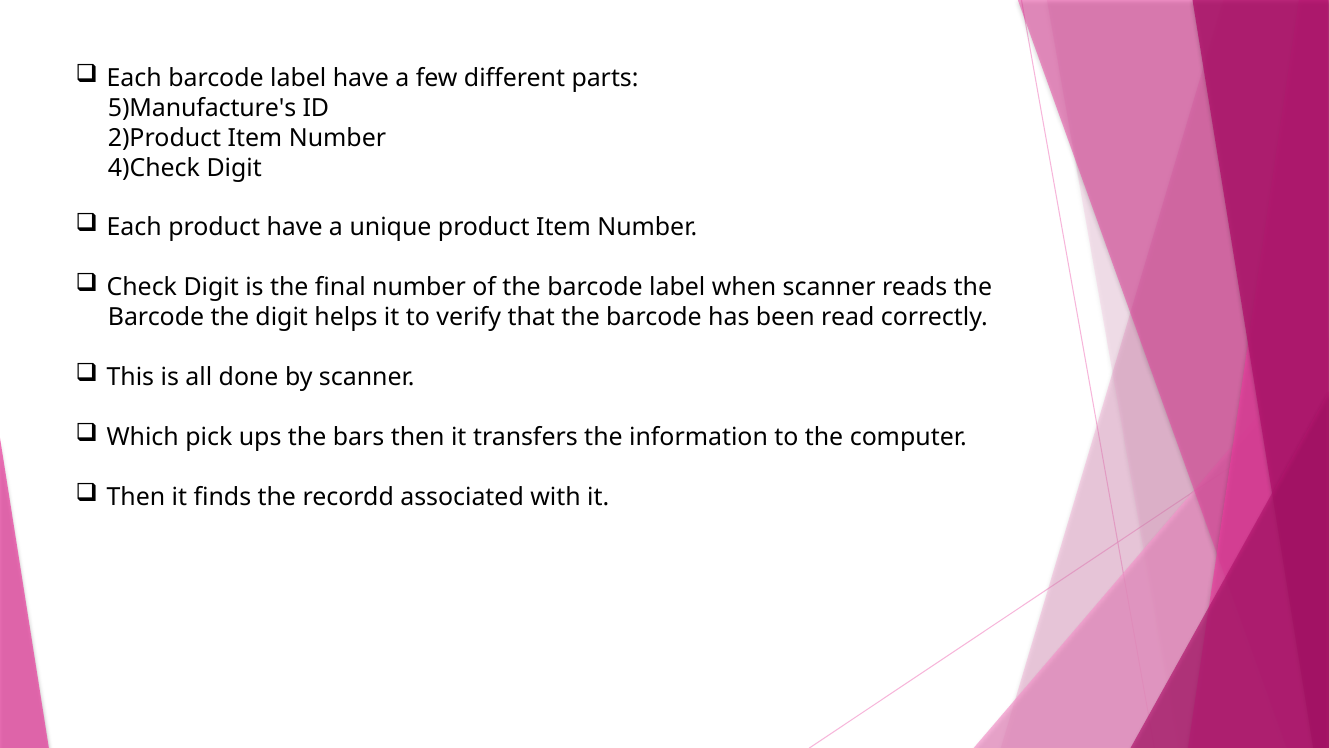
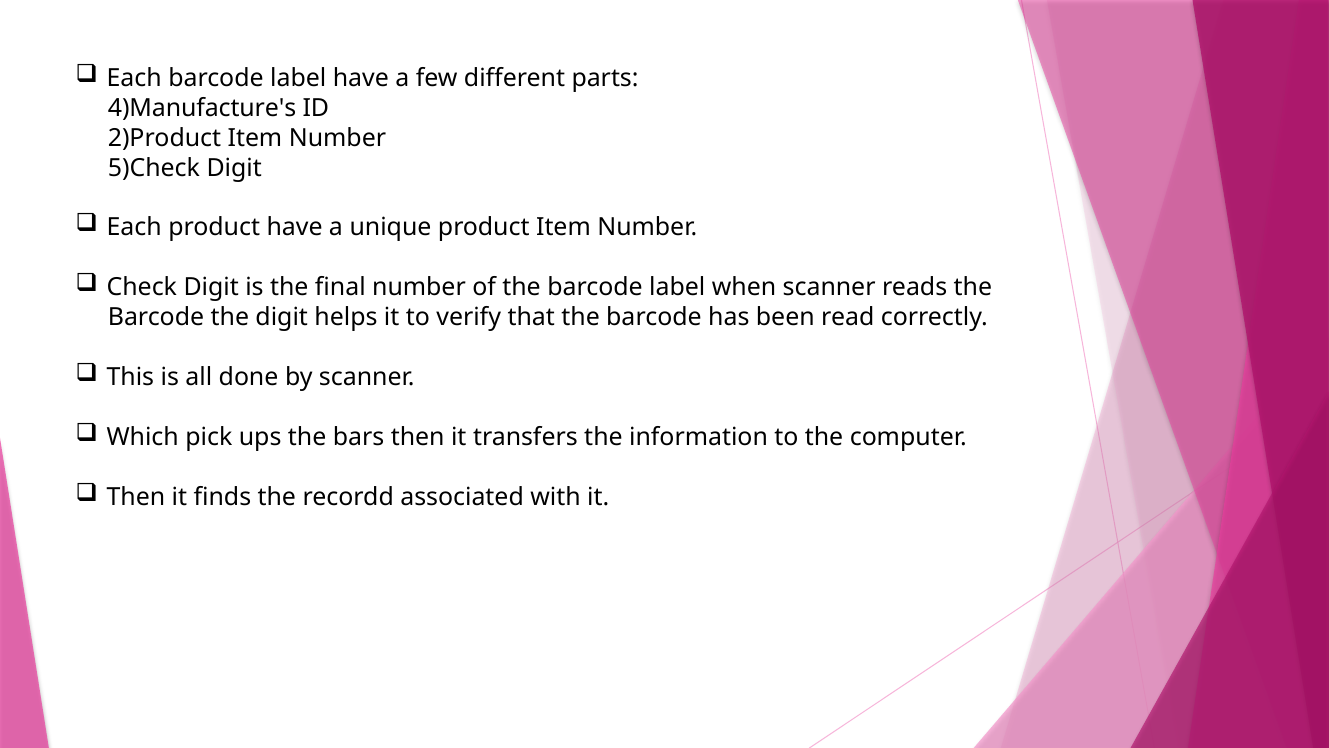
5)Manufacture's: 5)Manufacture's -> 4)Manufacture's
4)Check: 4)Check -> 5)Check
